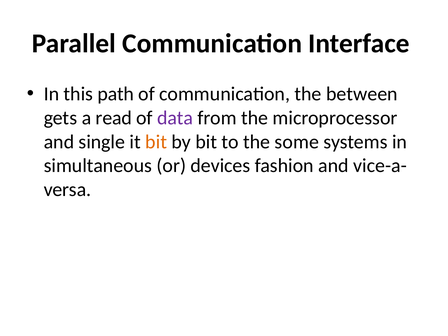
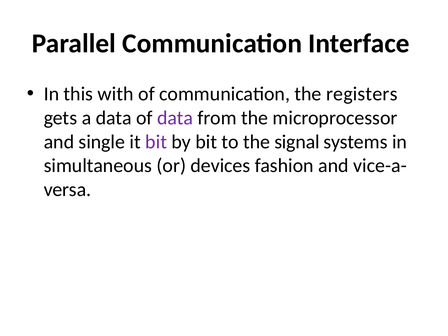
path: path -> with
between: between -> registers
a read: read -> data
bit at (156, 142) colour: orange -> purple
some: some -> signal
